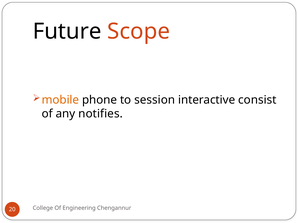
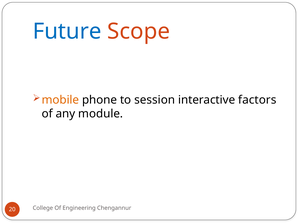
Future colour: black -> blue
consist: consist -> factors
notifies: notifies -> module
